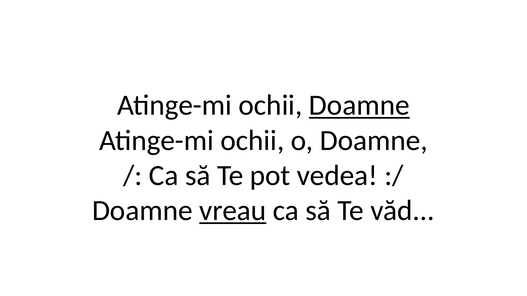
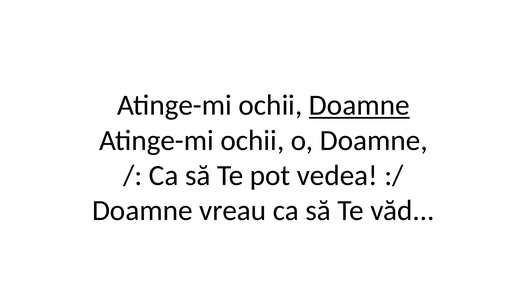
vreau underline: present -> none
